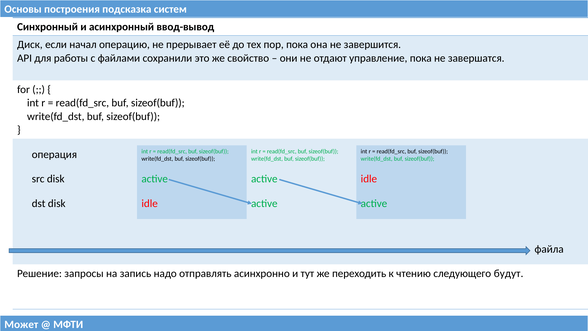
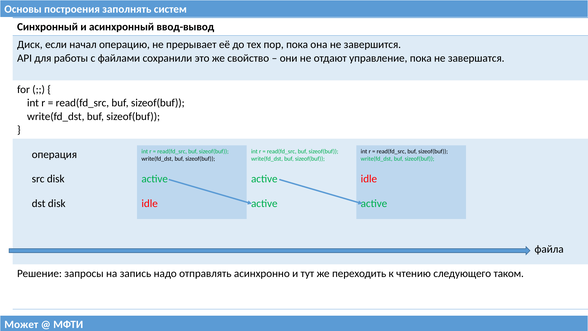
подсказка: подсказка -> заполнять
будут: будут -> таком
